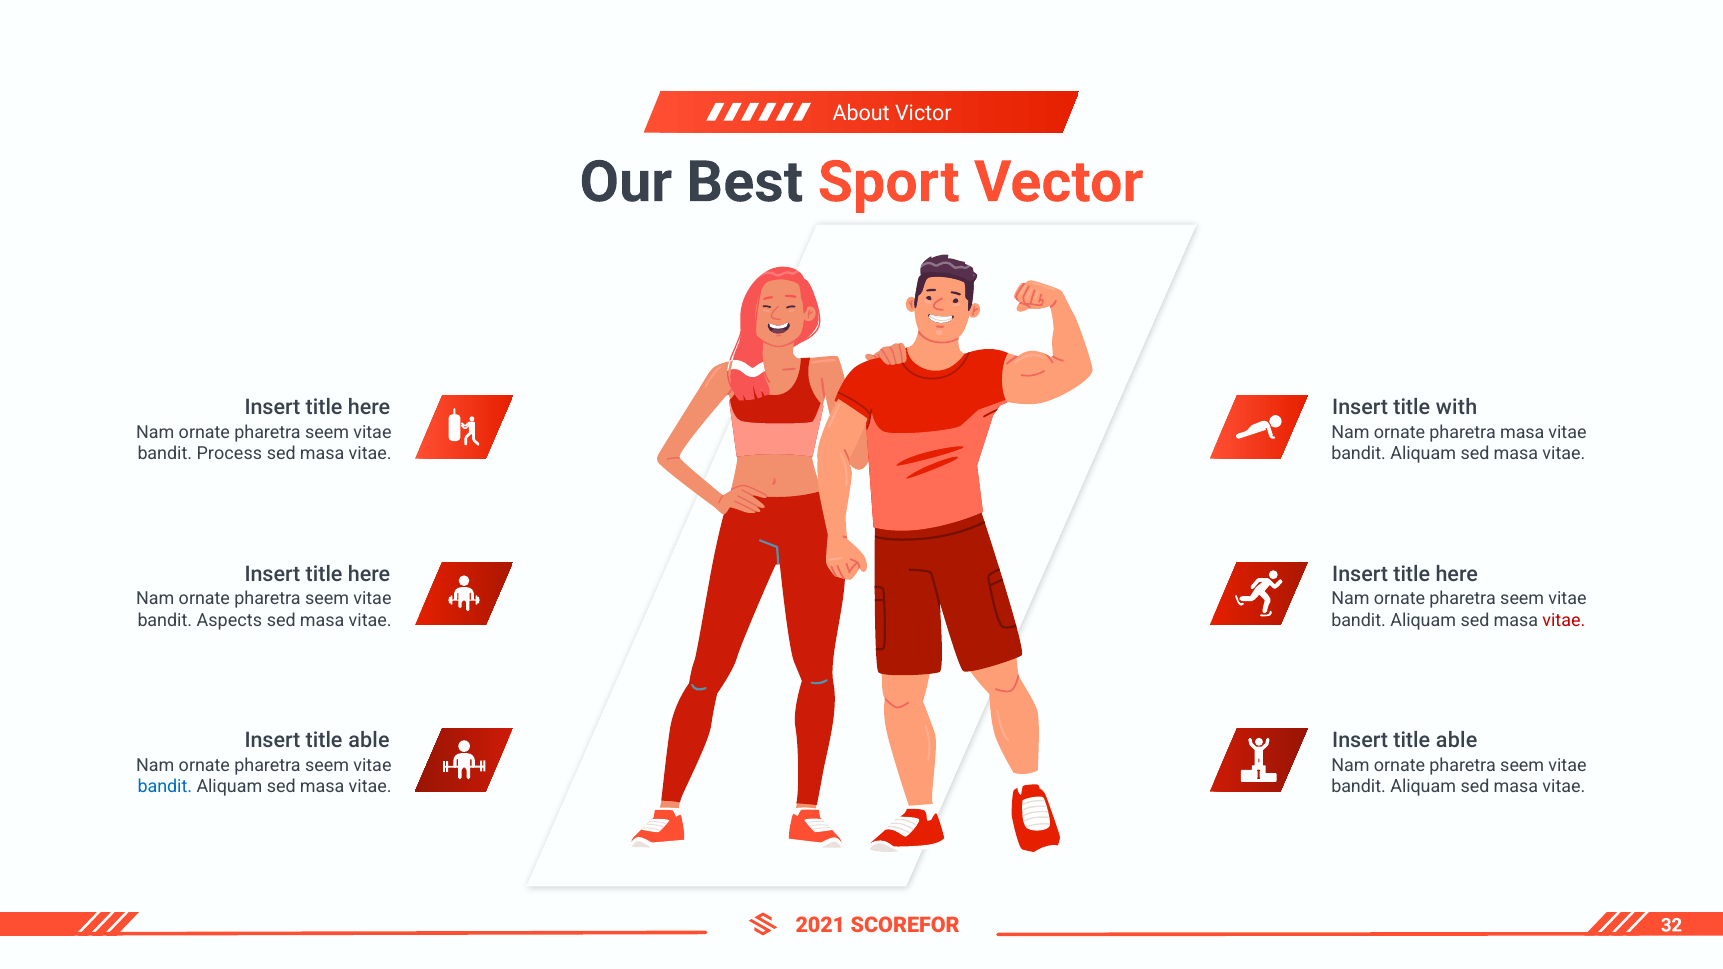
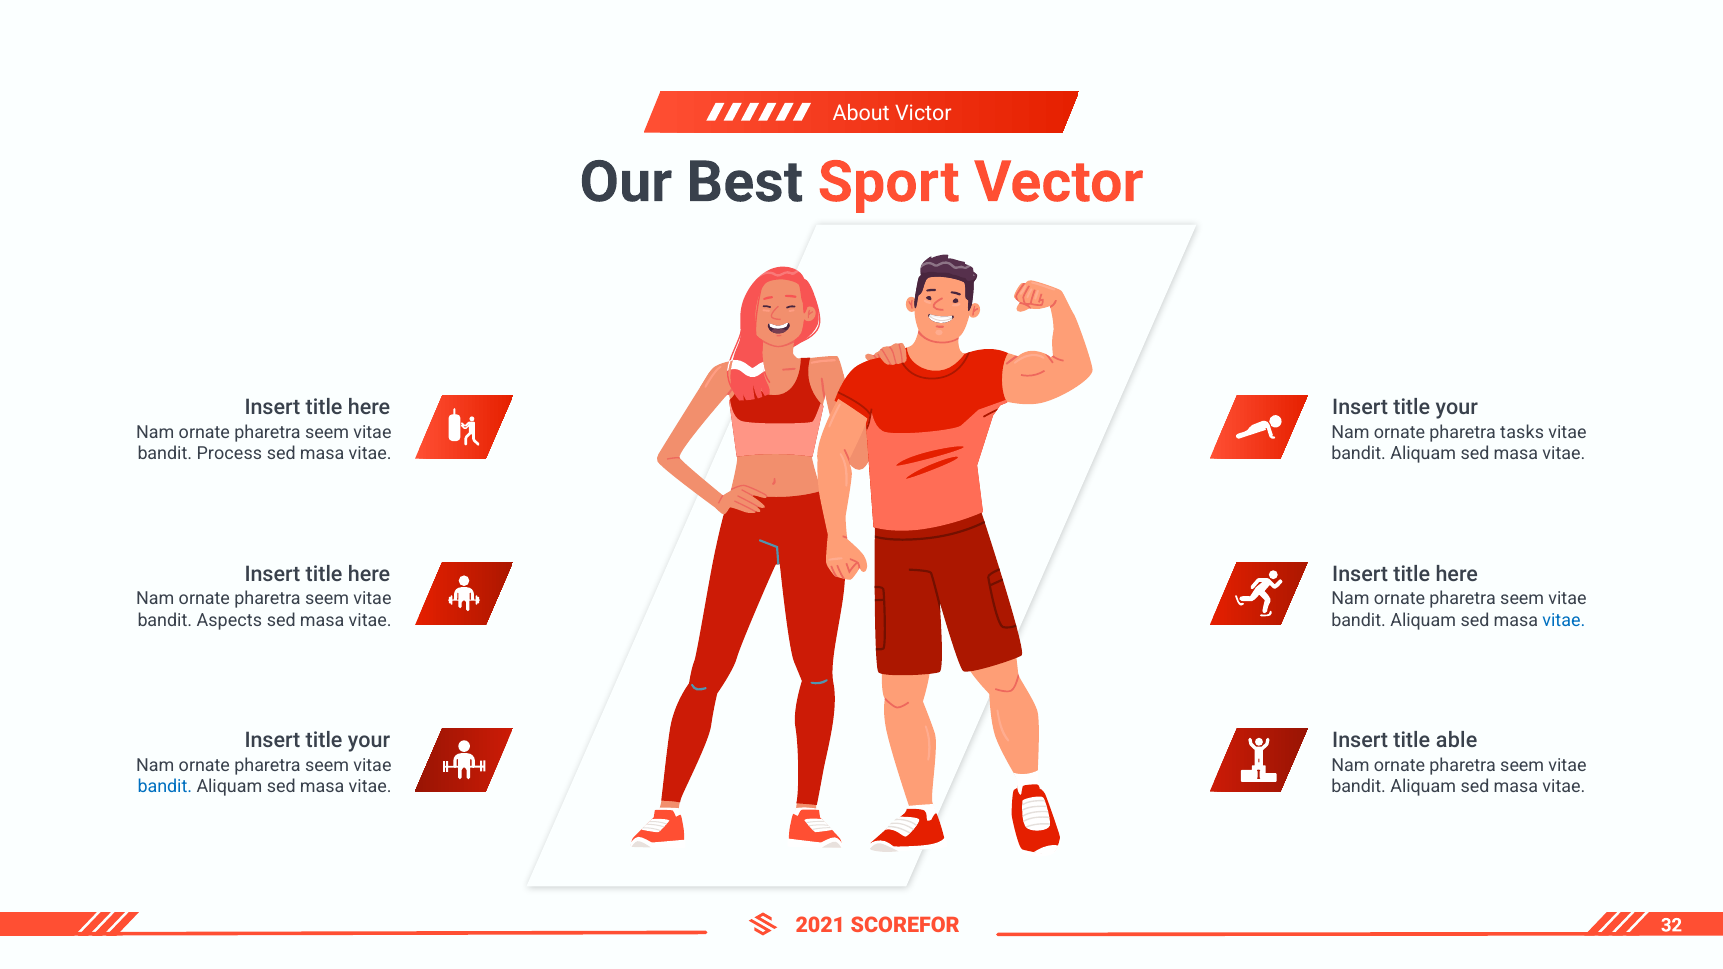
with at (1457, 408): with -> your
pharetra masa: masa -> tasks
vitae at (1564, 620) colour: red -> blue
able at (369, 741): able -> your
